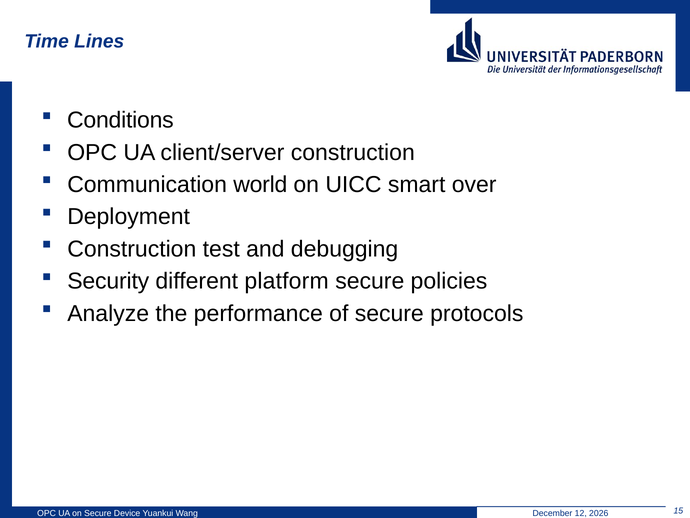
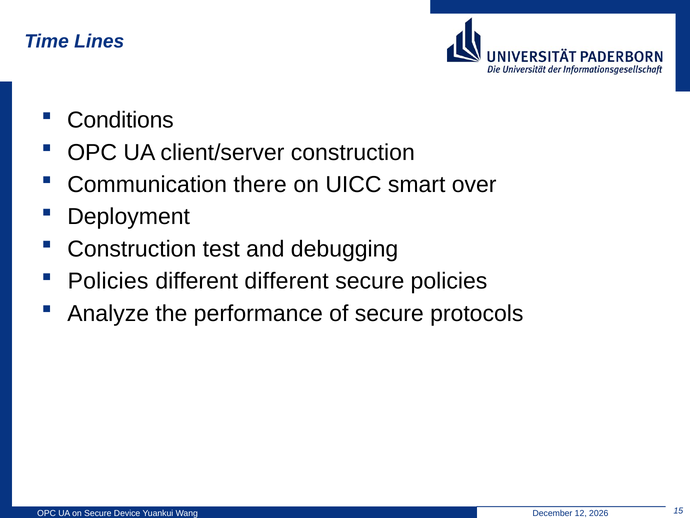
world: world -> there
Security at (108, 281): Security -> Policies
different platform: platform -> different
